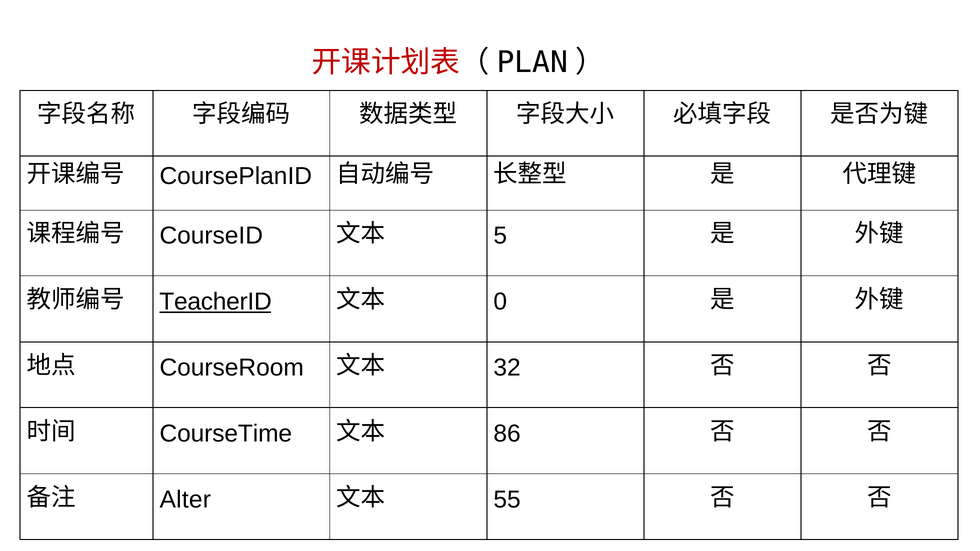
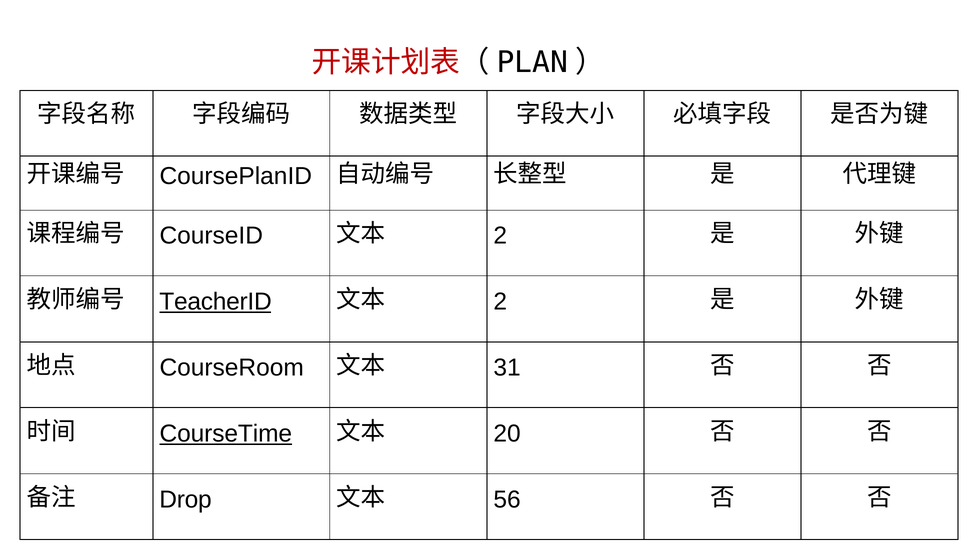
5 at (500, 236): 5 -> 2
0 at (500, 302): 0 -> 2
32: 32 -> 31
CourseTime underline: none -> present
86: 86 -> 20
Alter: Alter -> Drop
55: 55 -> 56
